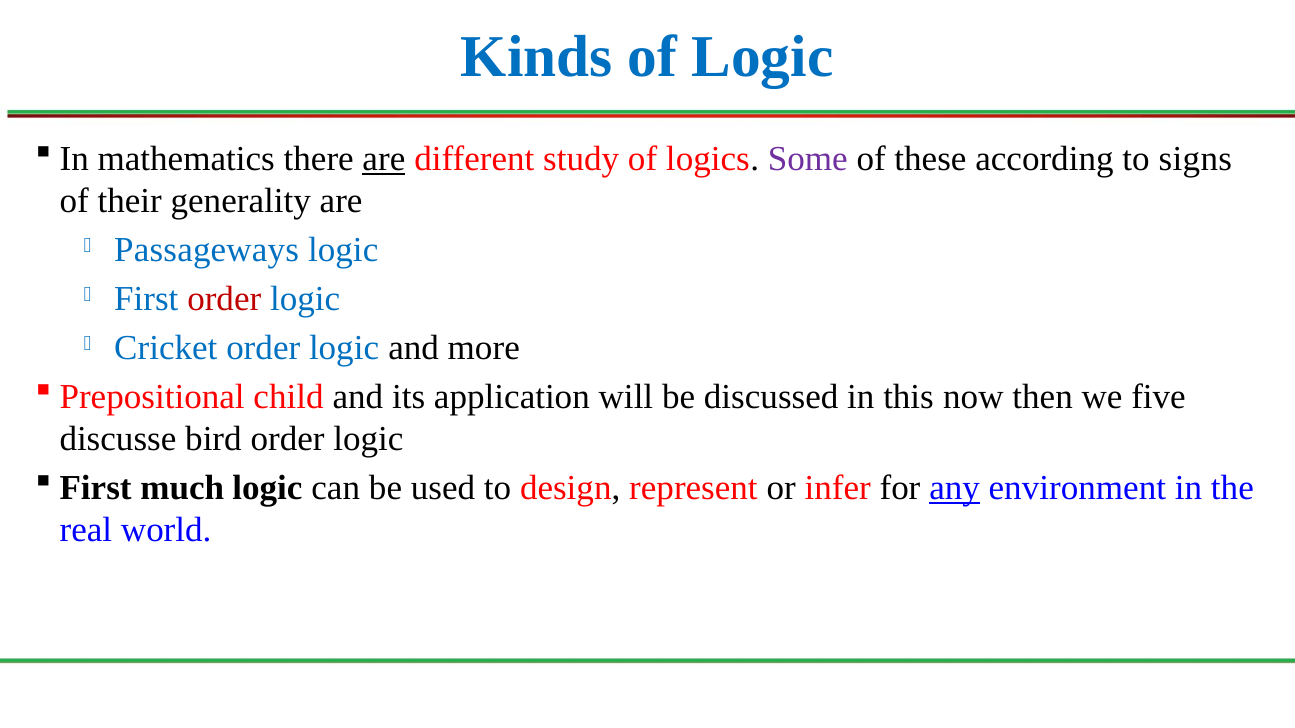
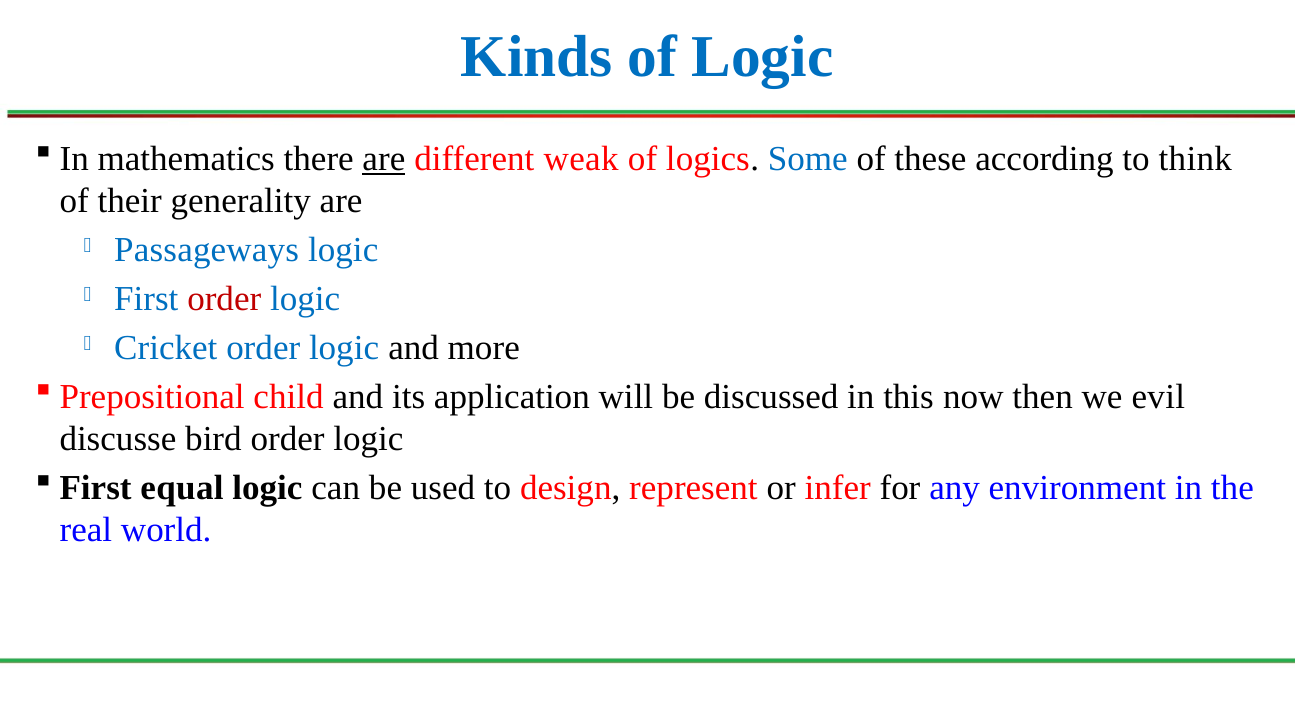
study: study -> weak
Some colour: purple -> blue
signs: signs -> think
five: five -> evil
much: much -> equal
any underline: present -> none
